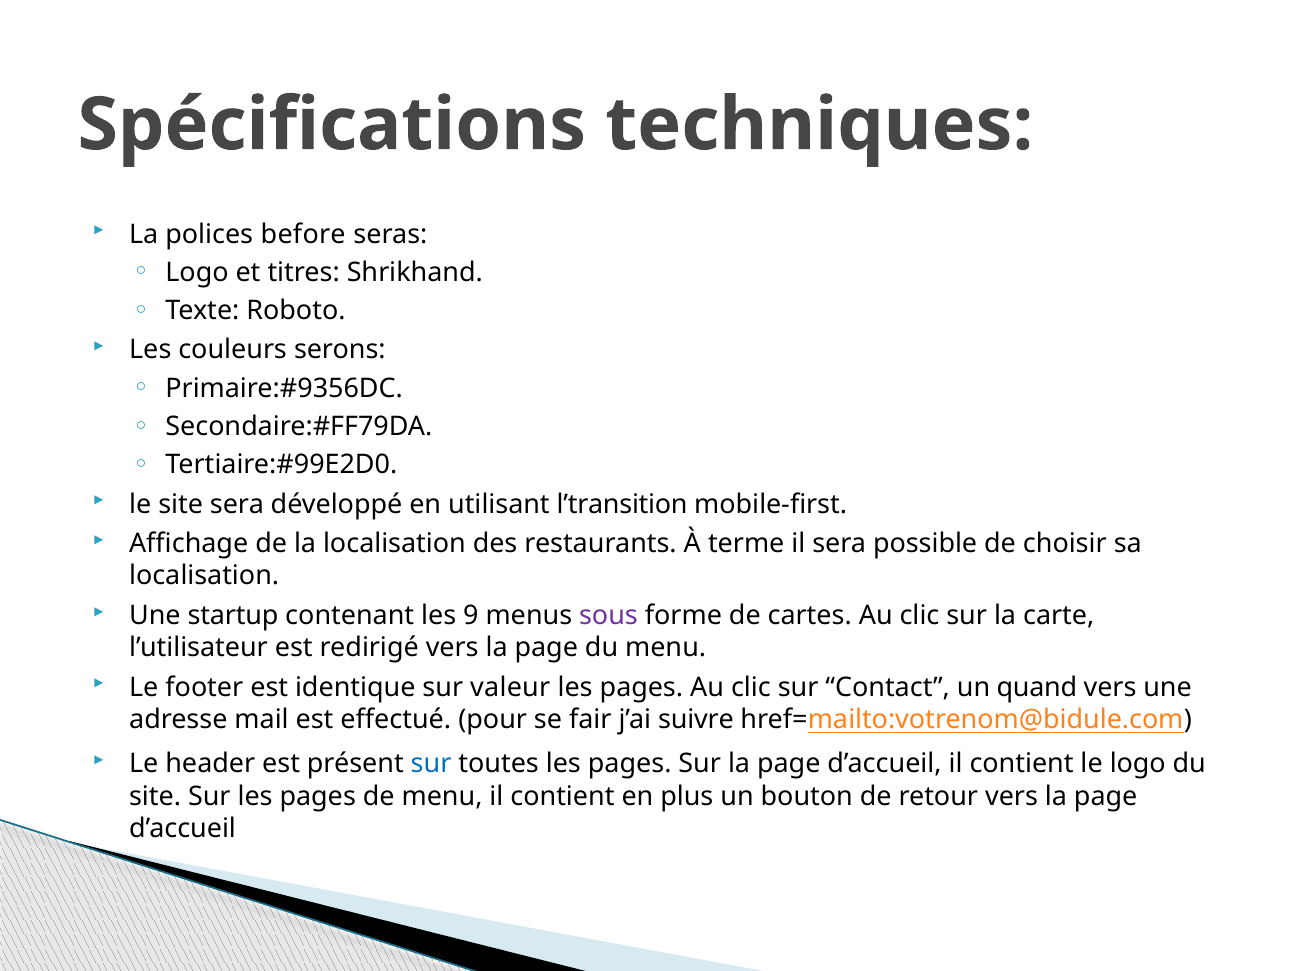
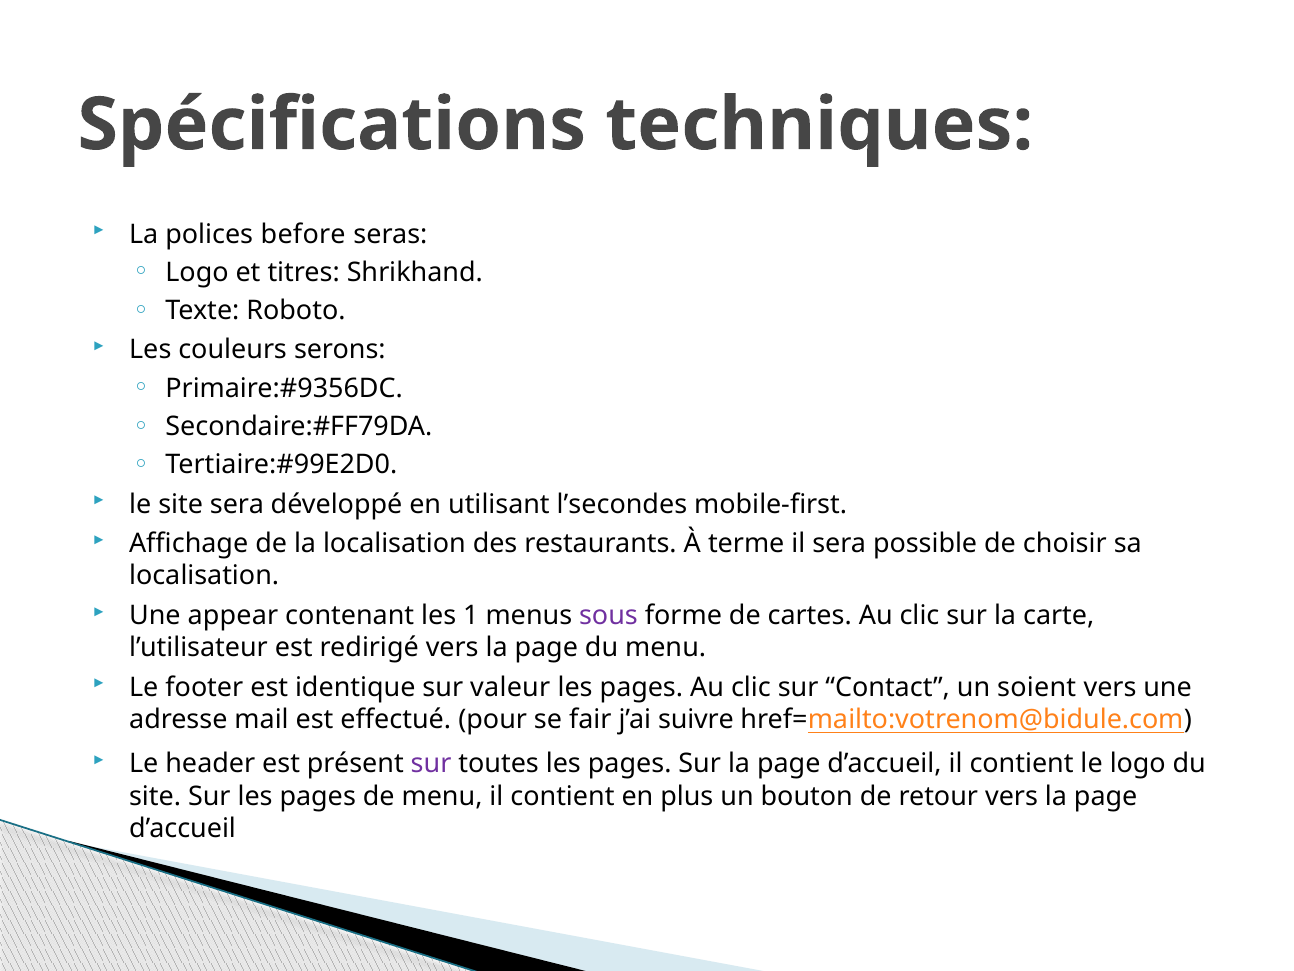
l’transition: l’transition -> l’secondes
startup: startup -> appear
9: 9 -> 1
quand: quand -> soient
sur at (431, 764) colour: blue -> purple
